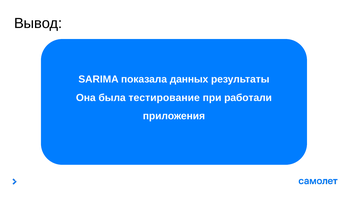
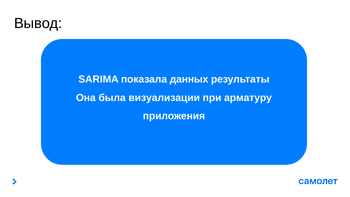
тестирование: тестирование -> визуализации
работали: работали -> арматуру
